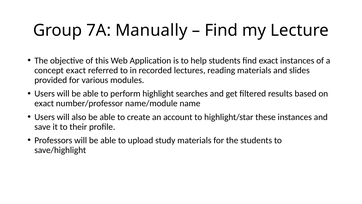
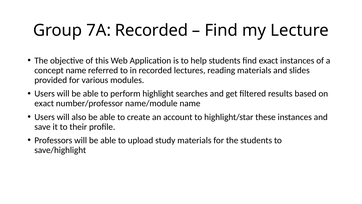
7A Manually: Manually -> Recorded
concept exact: exact -> name
